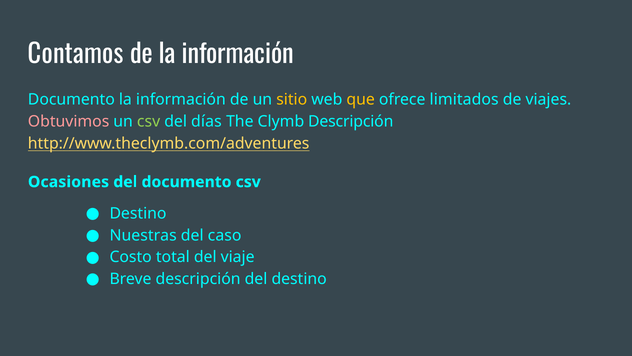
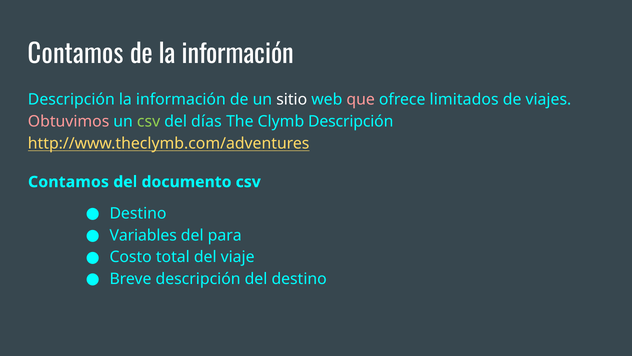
Documento at (71, 99): Documento -> Descripción
sitio colour: yellow -> white
que colour: yellow -> pink
Ocasiones at (68, 182): Ocasiones -> Contamos
Nuestras: Nuestras -> Variables
caso: caso -> para
